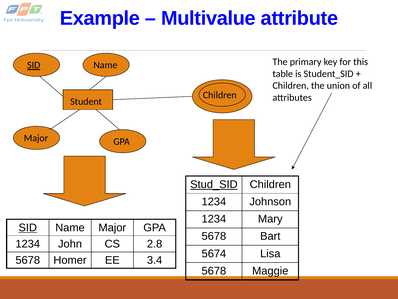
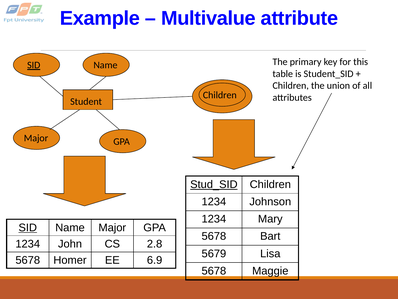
5674: 5674 -> 5679
3.4: 3.4 -> 6.9
